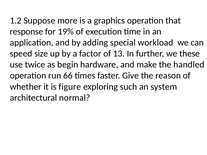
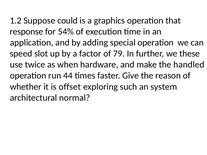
more: more -> could
19%: 19% -> 54%
special workload: workload -> operation
size: size -> slot
13: 13 -> 79
begin: begin -> when
66: 66 -> 44
figure: figure -> offset
